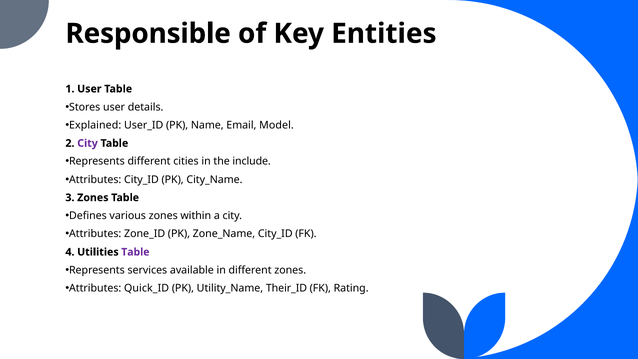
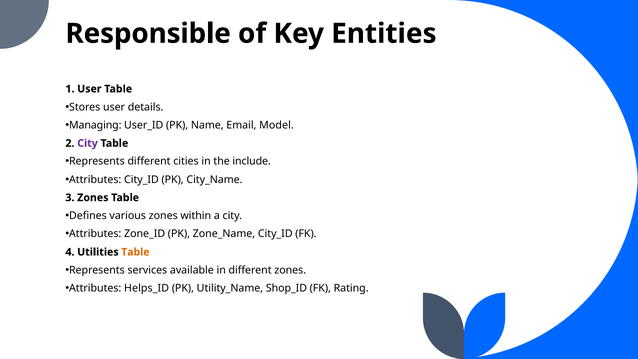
Explained: Explained -> Managing
Table at (135, 252) colour: purple -> orange
Quick_ID: Quick_ID -> Helps_ID
Their_ID: Their_ID -> Shop_ID
